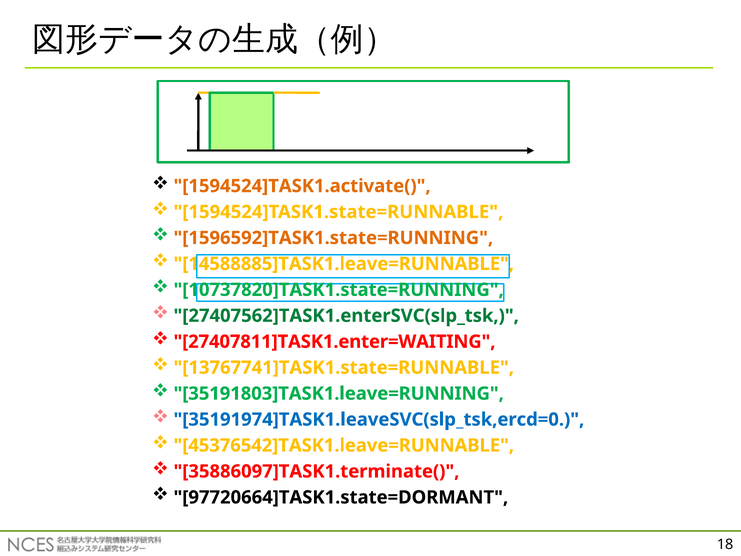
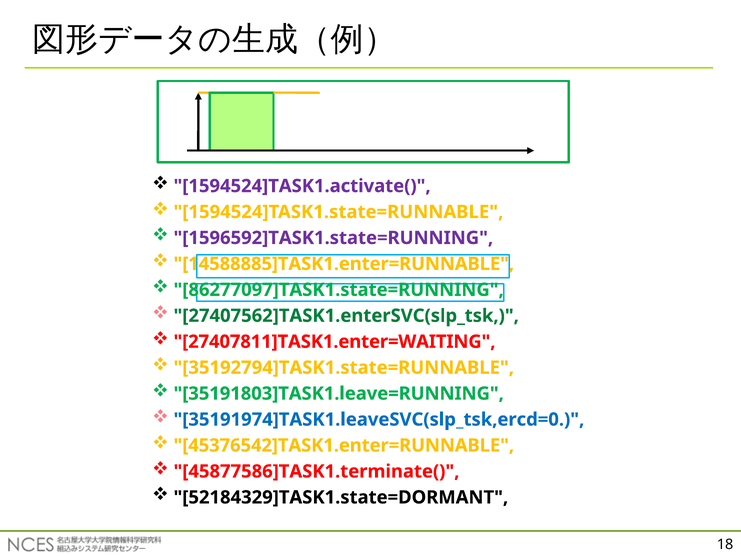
1594524]TASK1.activate( colour: orange -> purple
1596592]TASK1.state=RUNNING colour: orange -> purple
14588885]TASK1.leave=RUNNABLE: 14588885]TASK1.leave=RUNNABLE -> 14588885]TASK1.enter=RUNNABLE
10737820]TASK1.state=RUNNING: 10737820]TASK1.state=RUNNING -> 86277097]TASK1.state=RUNNING
13767741]TASK1.state=RUNNABLE: 13767741]TASK1.state=RUNNABLE -> 35192794]TASK1.state=RUNNABLE
45376542]TASK1.leave=RUNNABLE: 45376542]TASK1.leave=RUNNABLE -> 45376542]TASK1.enter=RUNNABLE
35886097]TASK1.terminate(: 35886097]TASK1.terminate( -> 45877586]TASK1.terminate(
97720664]TASK1.state=DORMANT: 97720664]TASK1.state=DORMANT -> 52184329]TASK1.state=DORMANT
